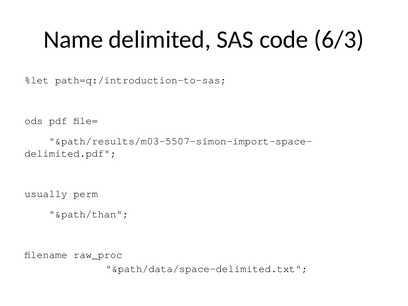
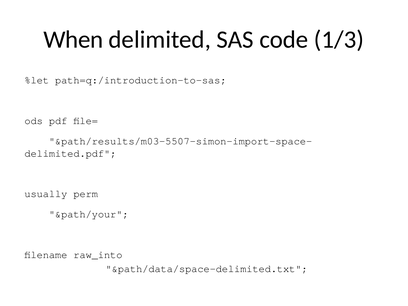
Name: Name -> When
6/3: 6/3 -> 1/3
&path/than: &path/than -> &path/your
raw_proc: raw_proc -> raw_into
